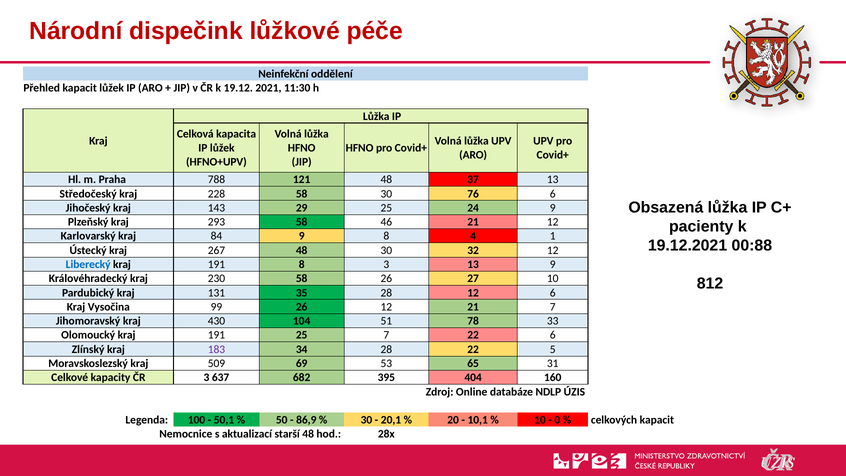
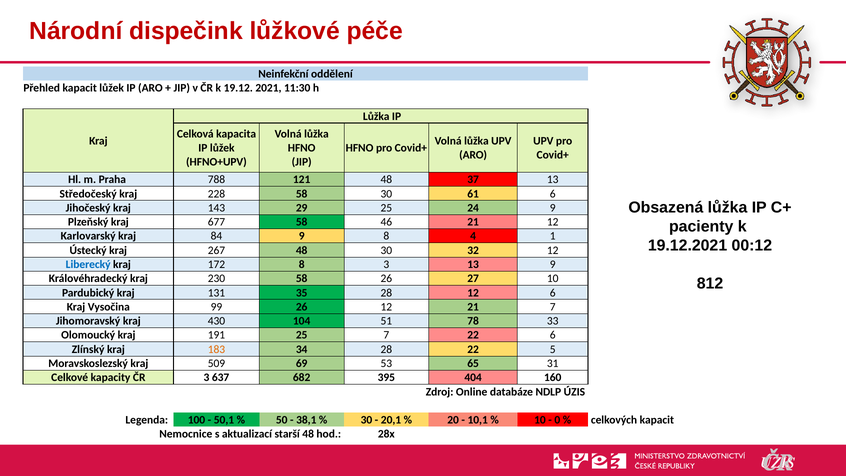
76: 76 -> 61
293: 293 -> 677
00:88: 00:88 -> 00:12
191 at (216, 264): 191 -> 172
183 colour: purple -> orange
86,9: 86,9 -> 38,1
